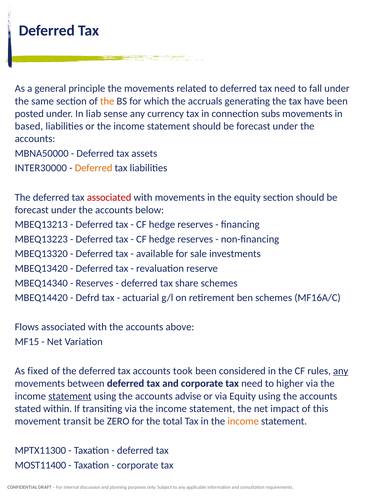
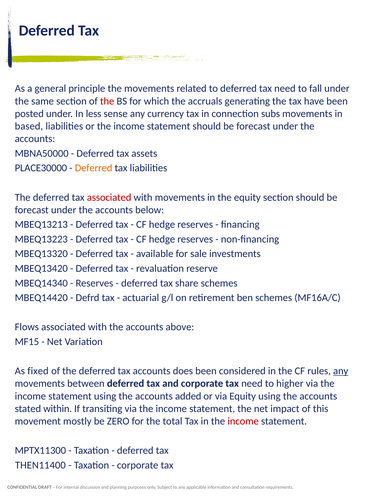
the at (107, 101) colour: orange -> red
liab: liab -> less
INTER30000: INTER30000 -> PLACE30000
took: took -> does
statement at (70, 396) underline: present -> none
advise: advise -> added
transit: transit -> mostly
income at (243, 421) colour: orange -> red
MOST11400: MOST11400 -> THEN11400
